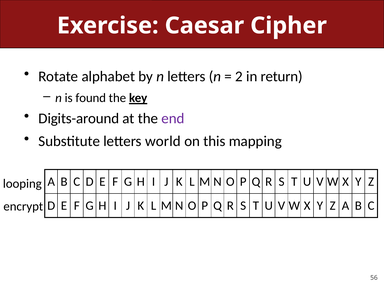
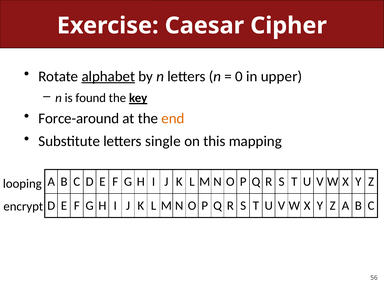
alphabet underline: none -> present
2: 2 -> 0
return: return -> upper
Digits-around: Digits-around -> Force-around
end colour: purple -> orange
world: world -> single
